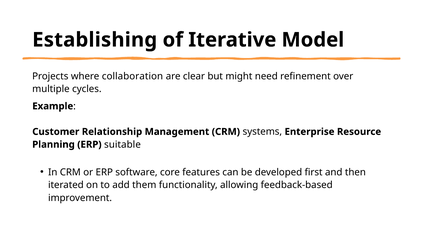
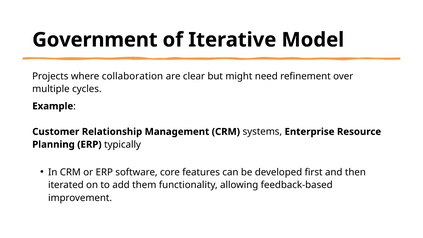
Establishing: Establishing -> Government
suitable: suitable -> typically
